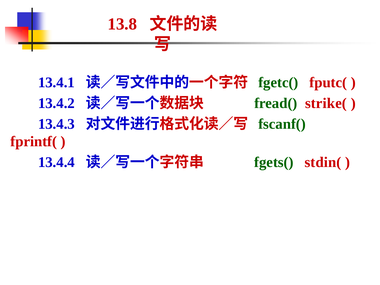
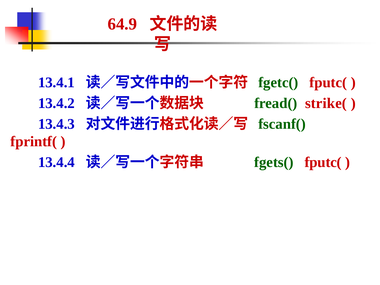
13.8: 13.8 -> 64.9
fgets( stdin(: stdin( -> fputc(
